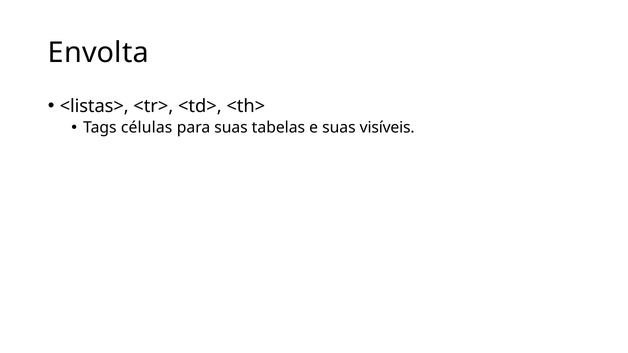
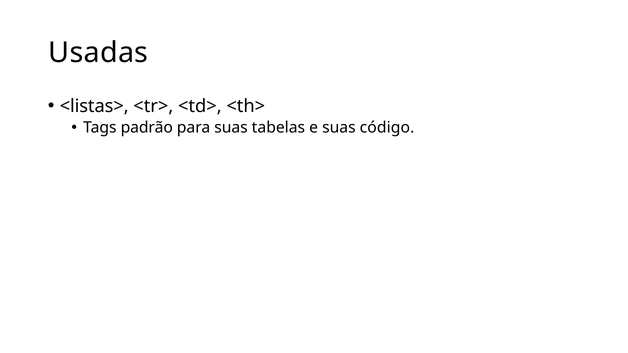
Envolta: Envolta -> Usadas
células: células -> padrão
visíveis: visíveis -> código
